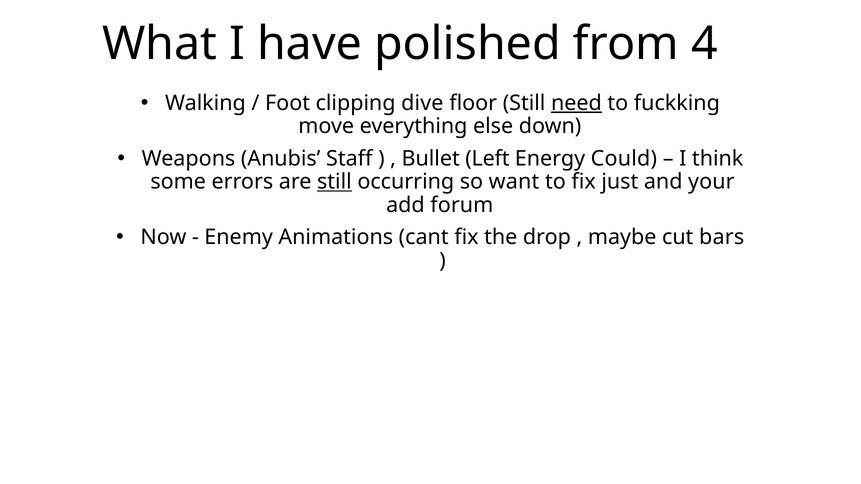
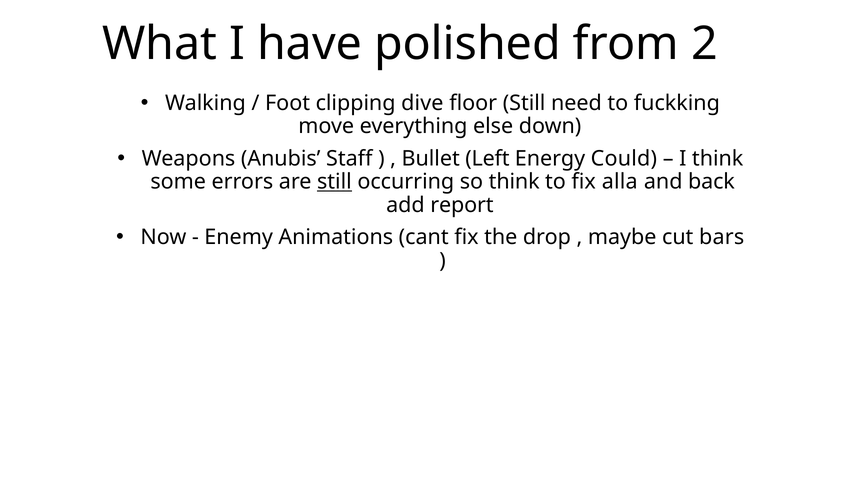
4: 4 -> 2
need underline: present -> none
so want: want -> think
just: just -> alla
your: your -> back
forum: forum -> report
